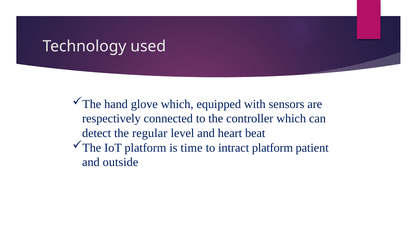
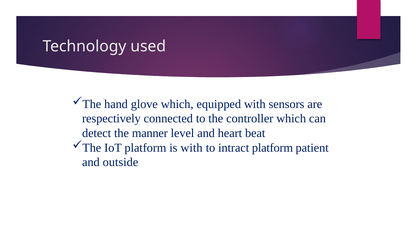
regular: regular -> manner
is time: time -> with
